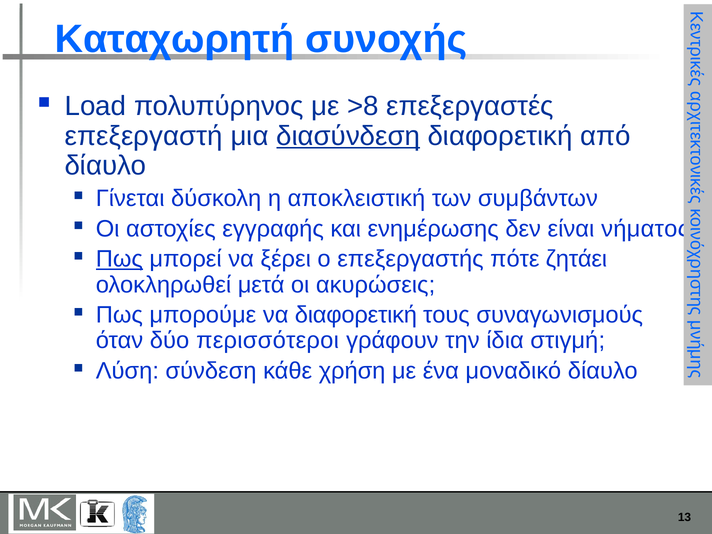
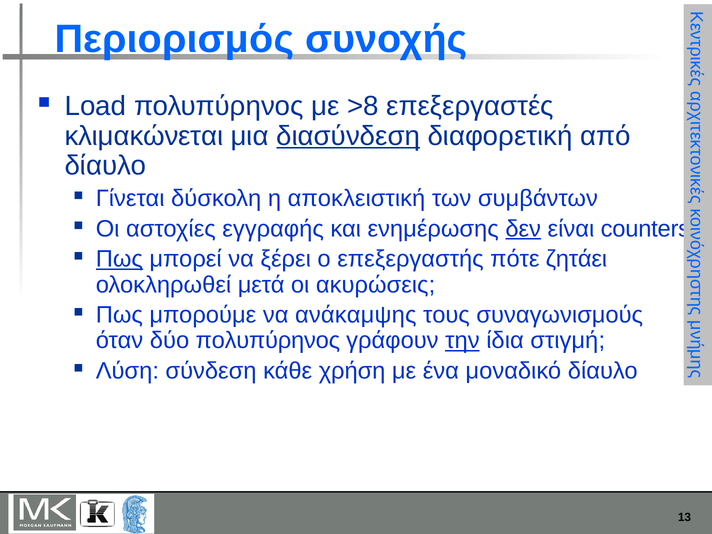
Καταχωρητή: Καταχωρητή -> Περιορισμός
επεξεργαστή: επεξεργαστή -> κλιμακώνεται
δεν underline: none -> present
νήματος: νήματος -> counters
να διαφορετική: διαφορετική -> ανάκαμψης
δύο περισσότεροι: περισσότεροι -> πολυπύρηνος
την underline: none -> present
